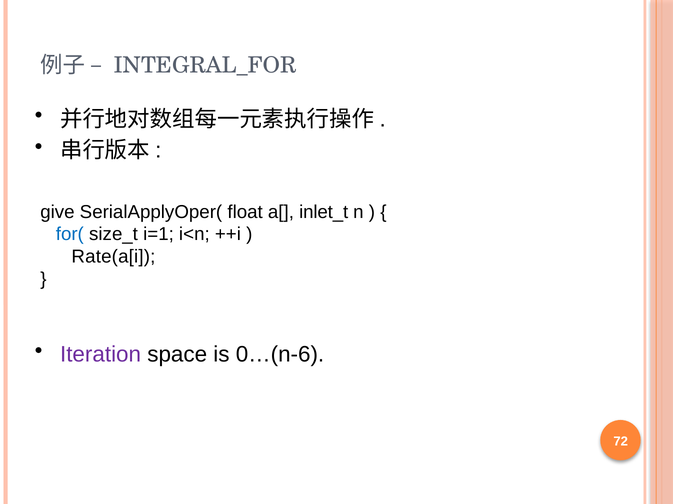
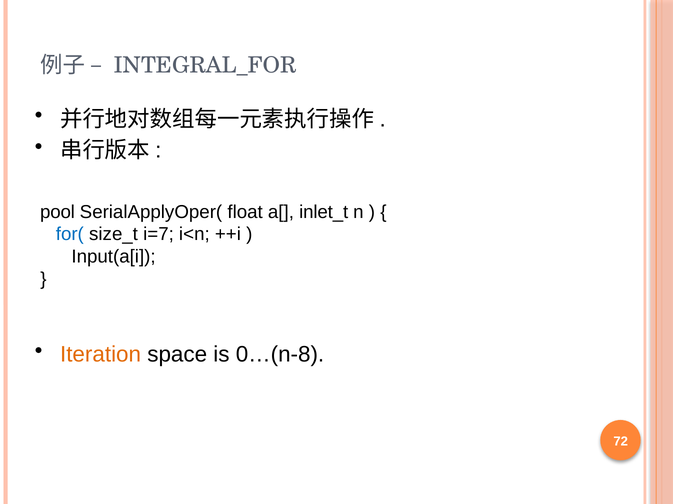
give: give -> pool
i=1: i=1 -> i=7
Rate(a[i: Rate(a[i -> Input(a[i
Iteration colour: purple -> orange
0…(n-6: 0…(n-6 -> 0…(n-8
